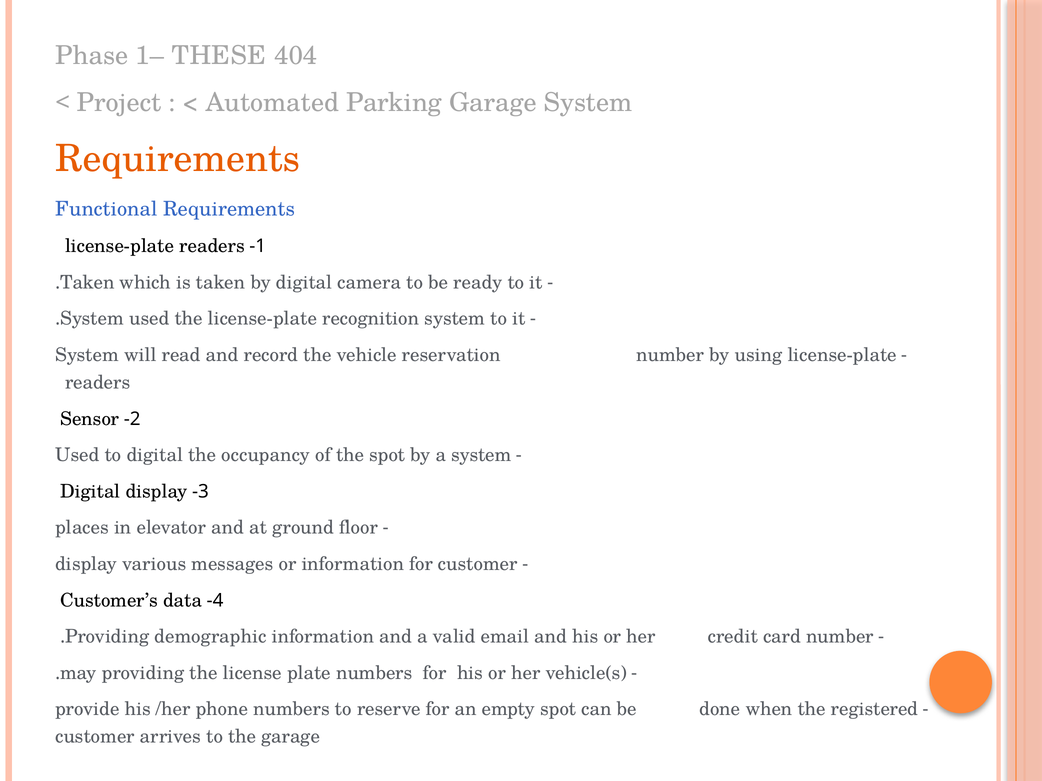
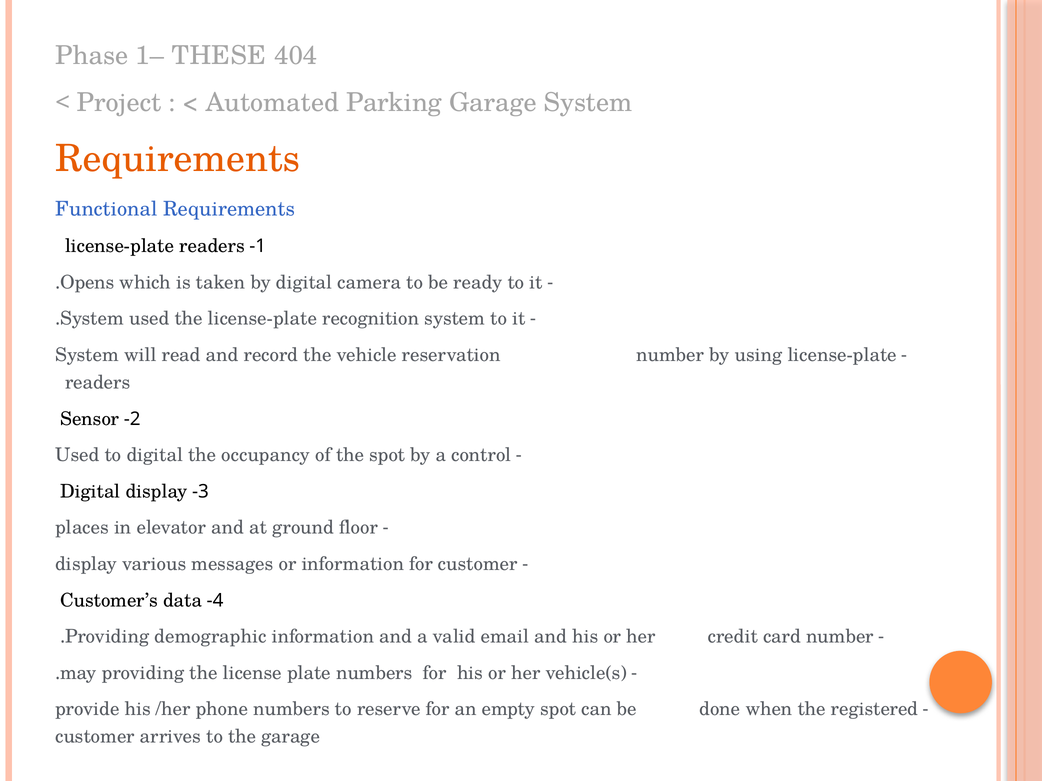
Taken at (87, 283): Taken -> Opens
a system: system -> control
